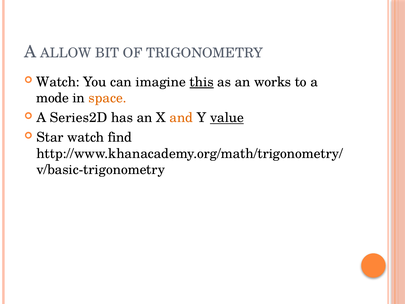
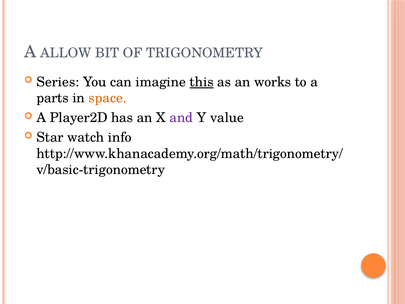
Watch at (58, 82): Watch -> Series
mode: mode -> parts
Series2D: Series2D -> Player2D
and colour: orange -> purple
value underline: present -> none
find: find -> info
